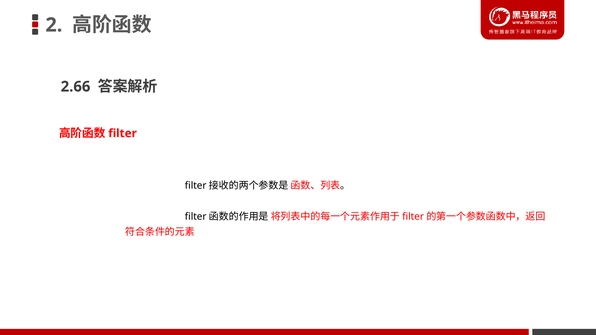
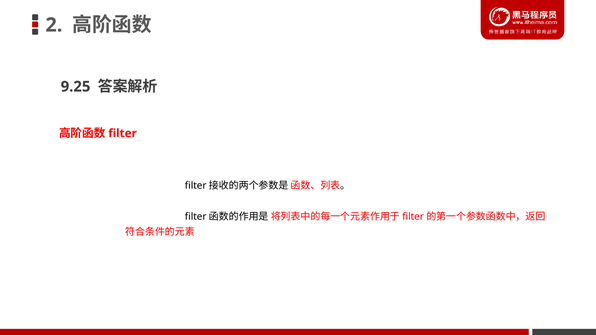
2.66: 2.66 -> 9.25
